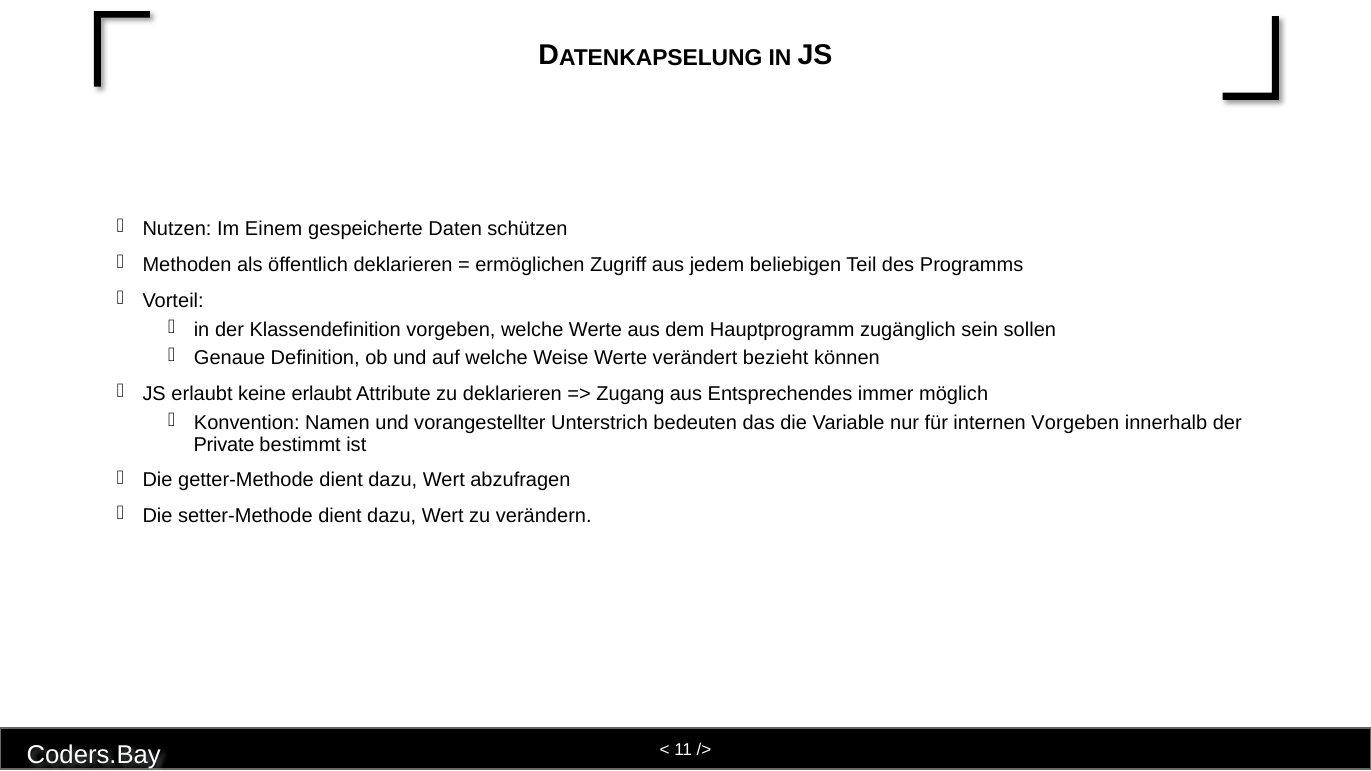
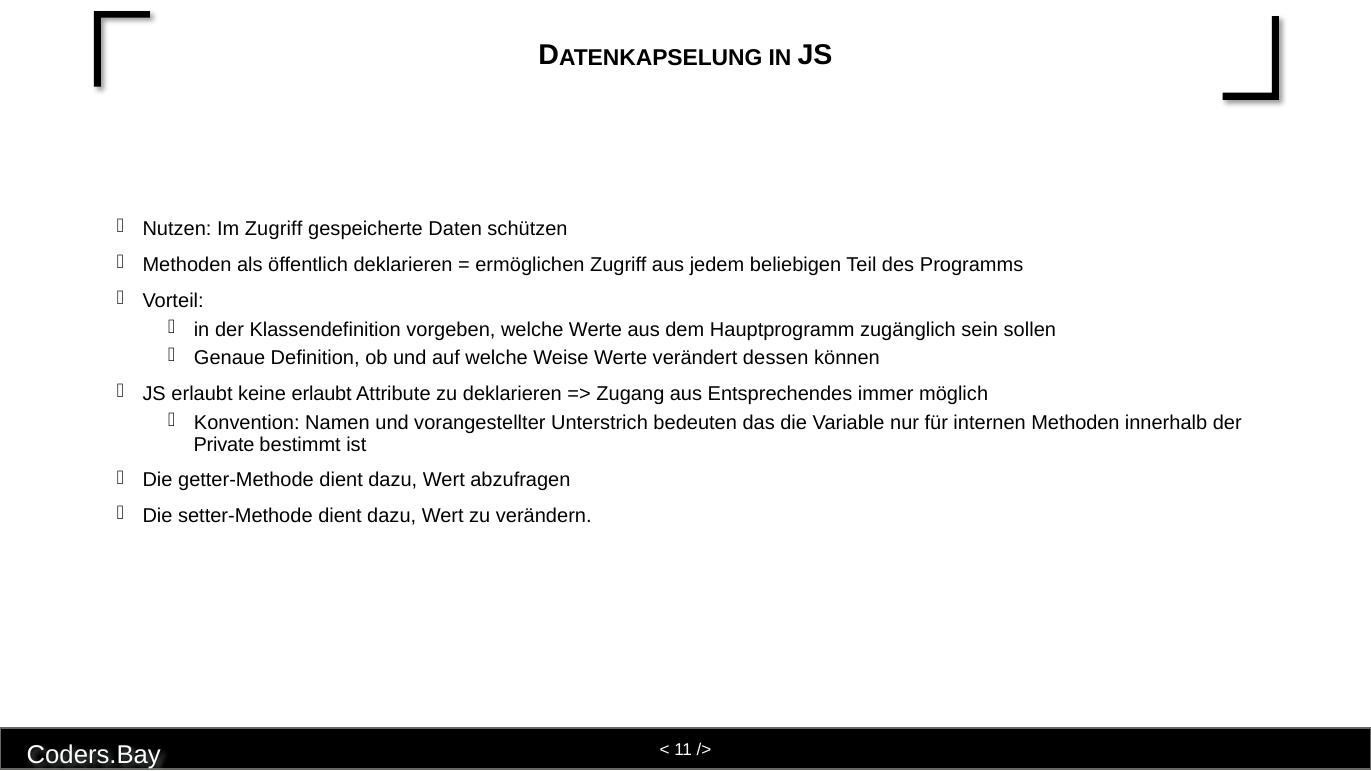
Im Einem: Einem -> Zugriff
bezieht: bezieht -> dessen
internen Vorgeben: Vorgeben -> Methoden
